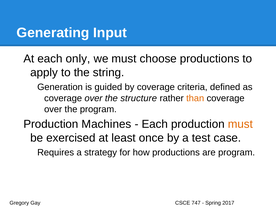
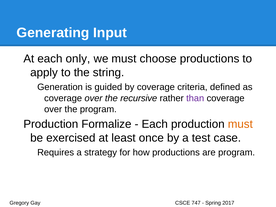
structure: structure -> recursive
than colour: orange -> purple
Machines: Machines -> Formalize
